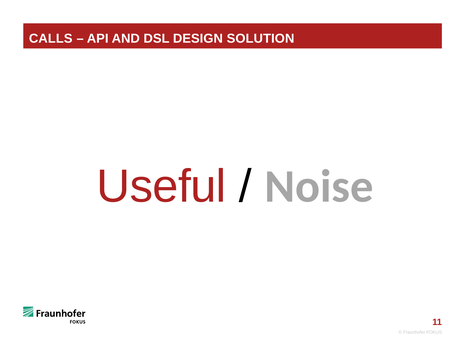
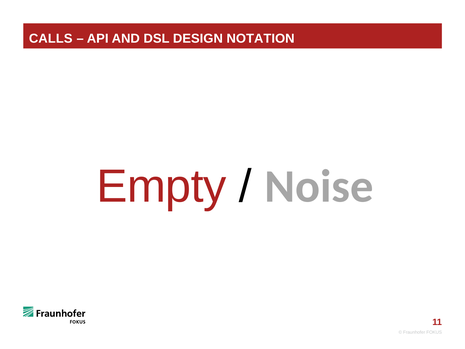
SOLUTION: SOLUTION -> NOTATION
Useful: Useful -> Empty
